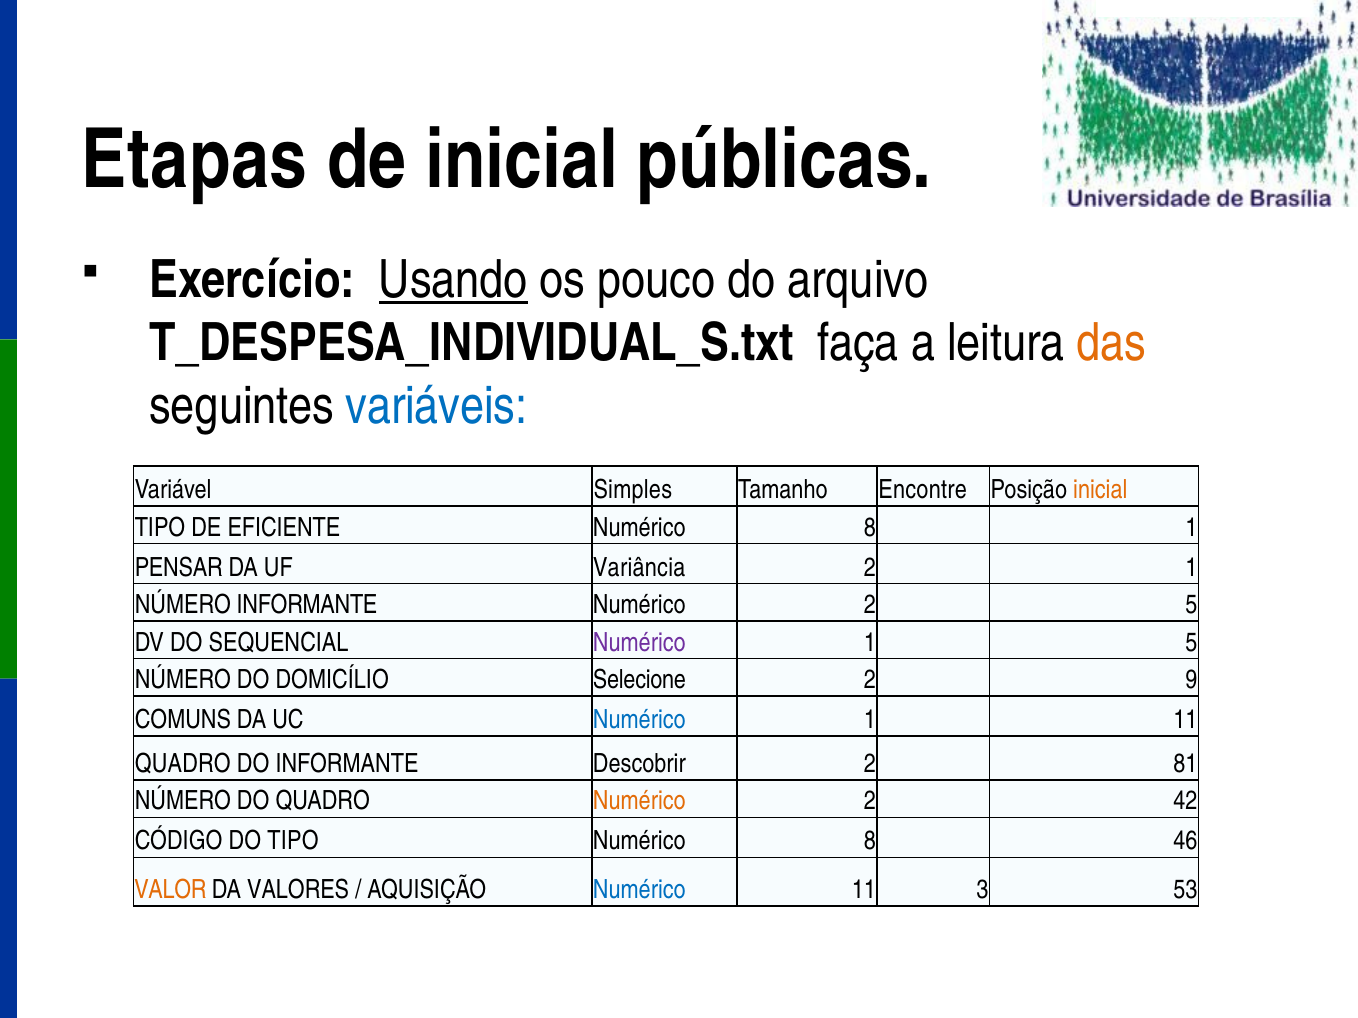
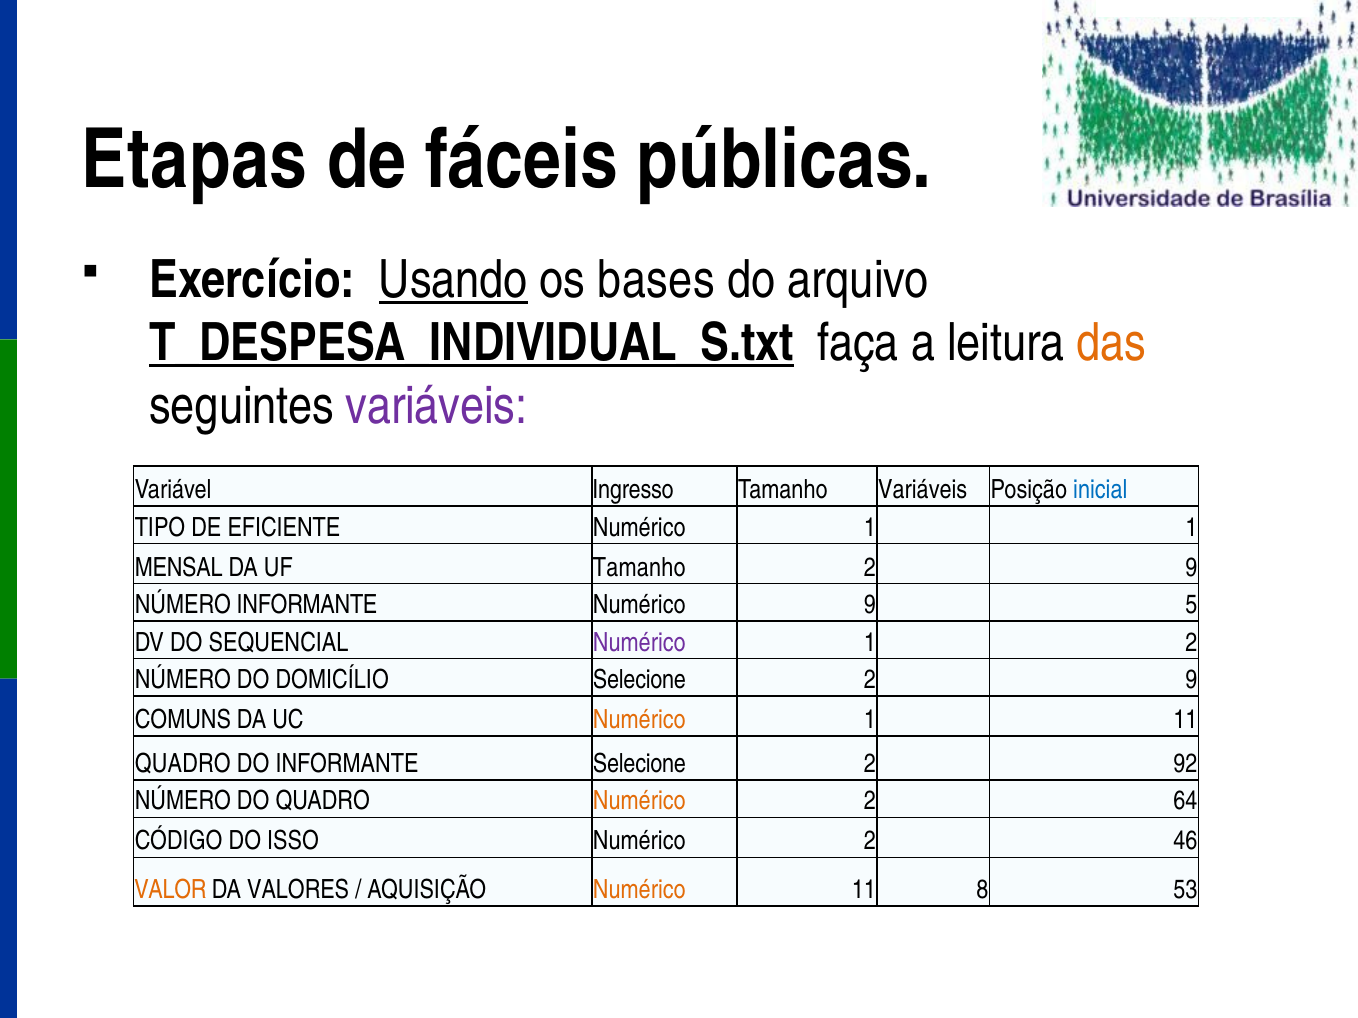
de inicial: inicial -> fáceis
pouco: pouco -> bases
T_DESPESA_INDIVIDUAL_S.txt underline: none -> present
variáveis at (437, 407) colour: blue -> purple
Simples: Simples -> Ingresso
Tamanho Encontre: Encontre -> Variáveis
inicial at (1100, 490) colour: orange -> blue
8 at (870, 528): 8 -> 1
PENSAR: PENSAR -> MENSAL
UF Variância: Variância -> Tamanho
1 at (1191, 568): 1 -> 9
2 at (870, 605): 2 -> 9
1 5: 5 -> 2
Numérico at (639, 720) colour: blue -> orange
INFORMANTE Descobrir: Descobrir -> Selecione
81: 81 -> 92
42: 42 -> 64
DO TIPO: TIPO -> ISSO
8 at (870, 842): 8 -> 2
Numérico at (639, 890) colour: blue -> orange
3: 3 -> 8
